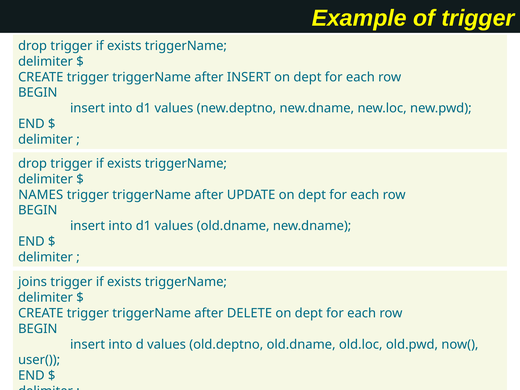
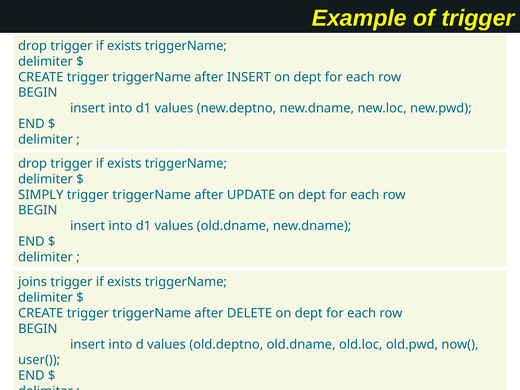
NAMES: NAMES -> SIMPLY
